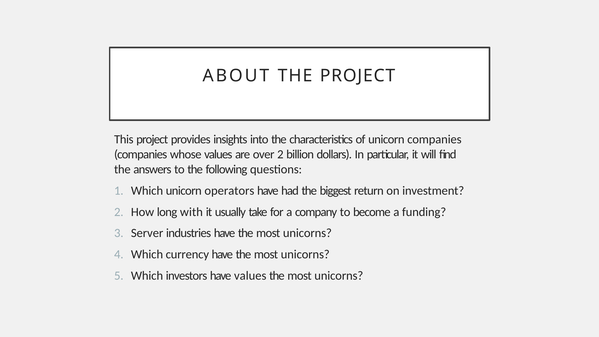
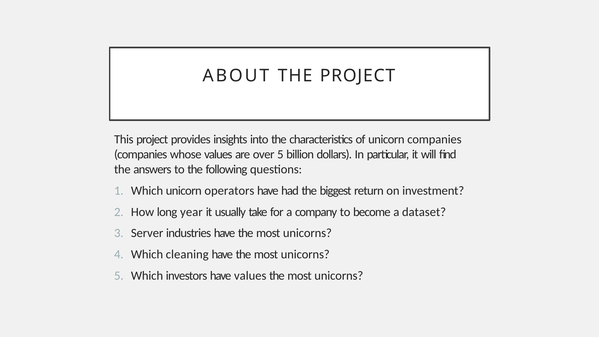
over 2: 2 -> 5
with: with -> year
funding: funding -> dataset
currency: currency -> cleaning
